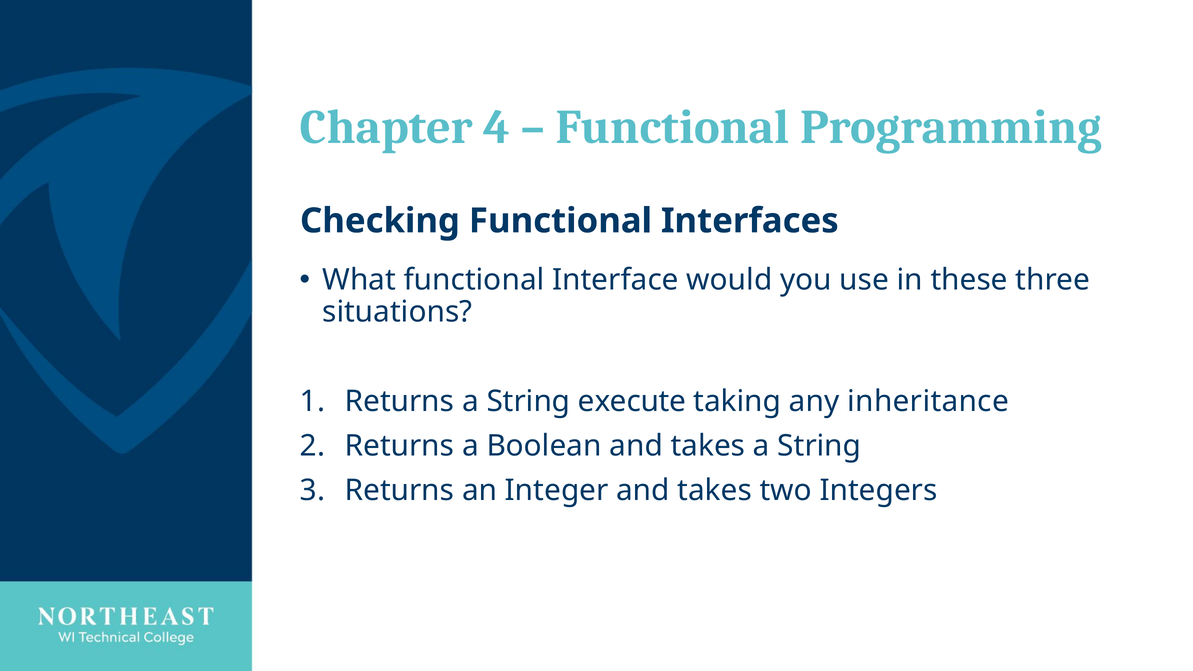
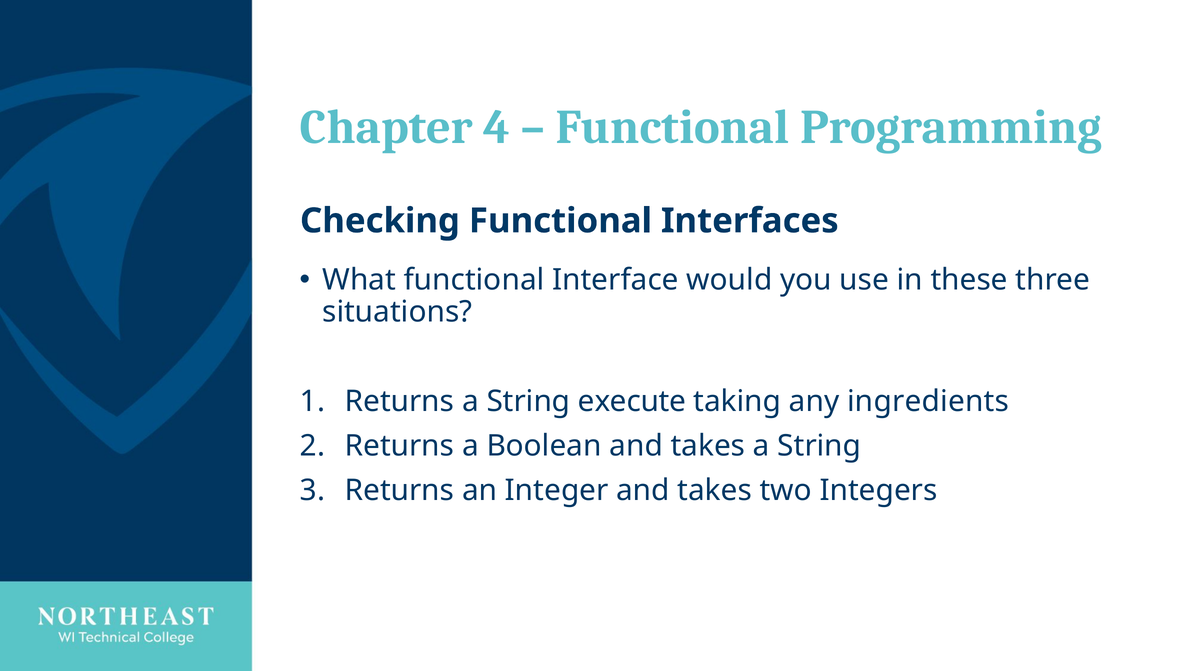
inheritance: inheritance -> ingredients
